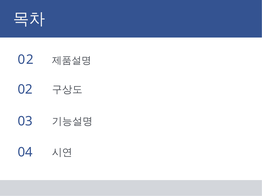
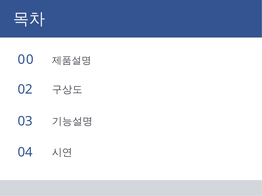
0 2: 2 -> 0
